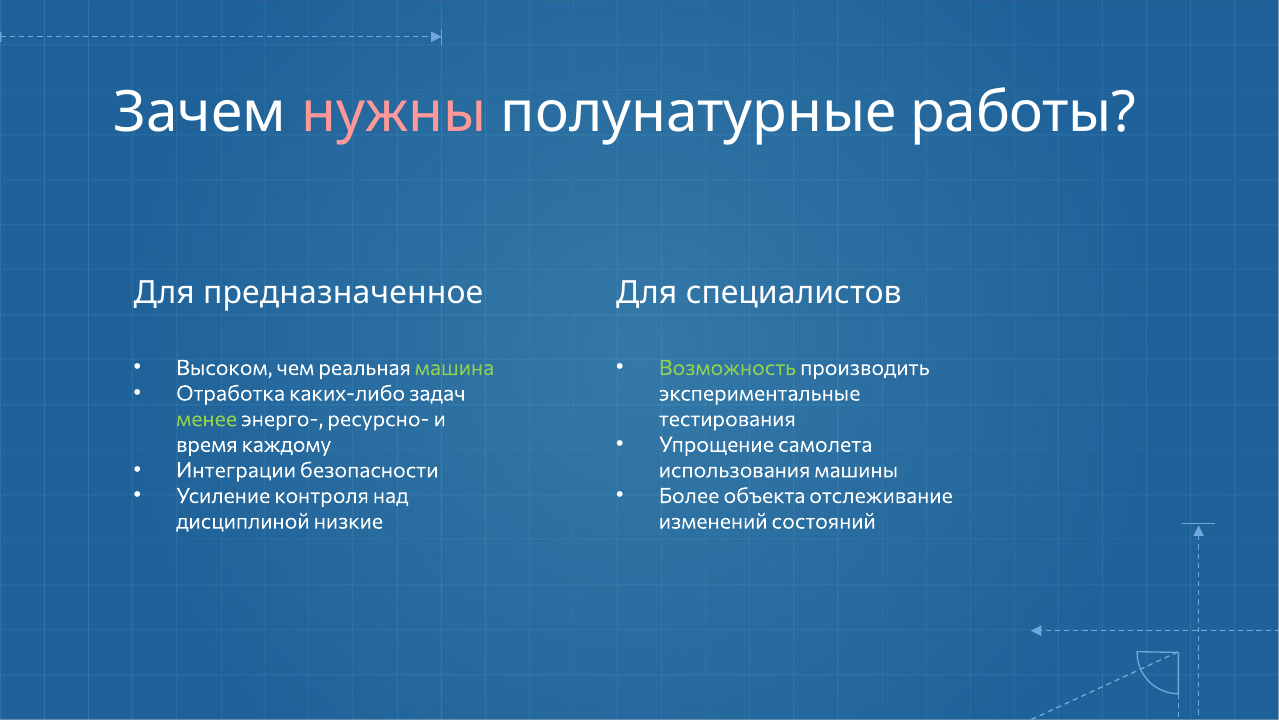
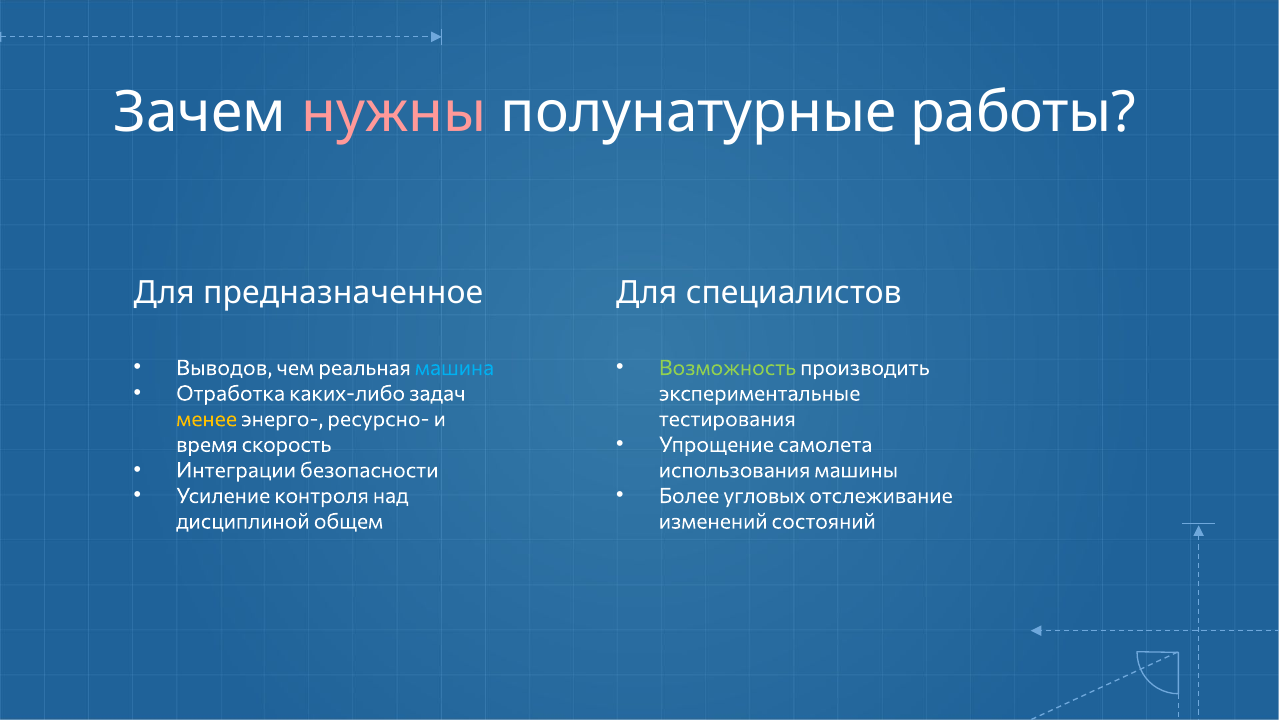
Высоком: Высоком -> Выводов
машина colour: light green -> light blue
менее colour: light green -> yellow
каждому: каждому -> скорость
объекта: объекта -> угловых
низкие: низкие -> общем
